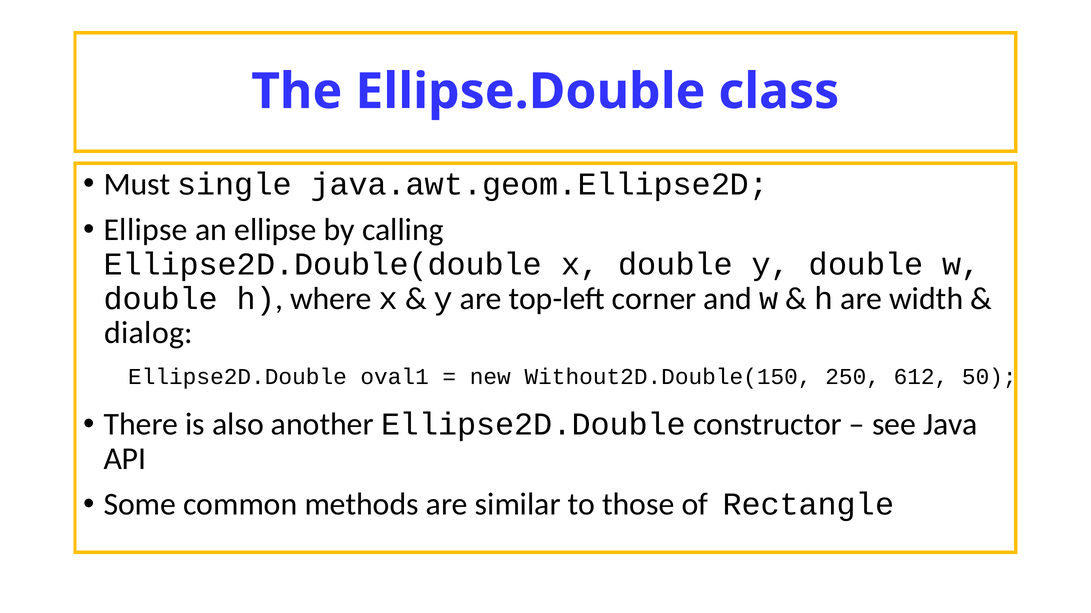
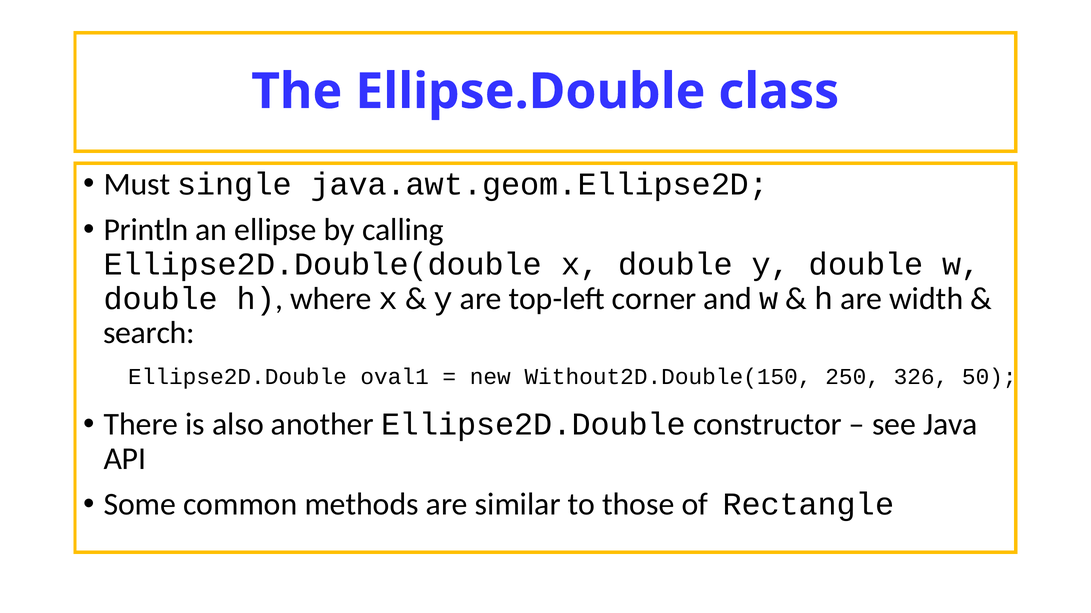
Ellipse at (146, 230): Ellipse -> Println
dialog: dialog -> search
612: 612 -> 326
